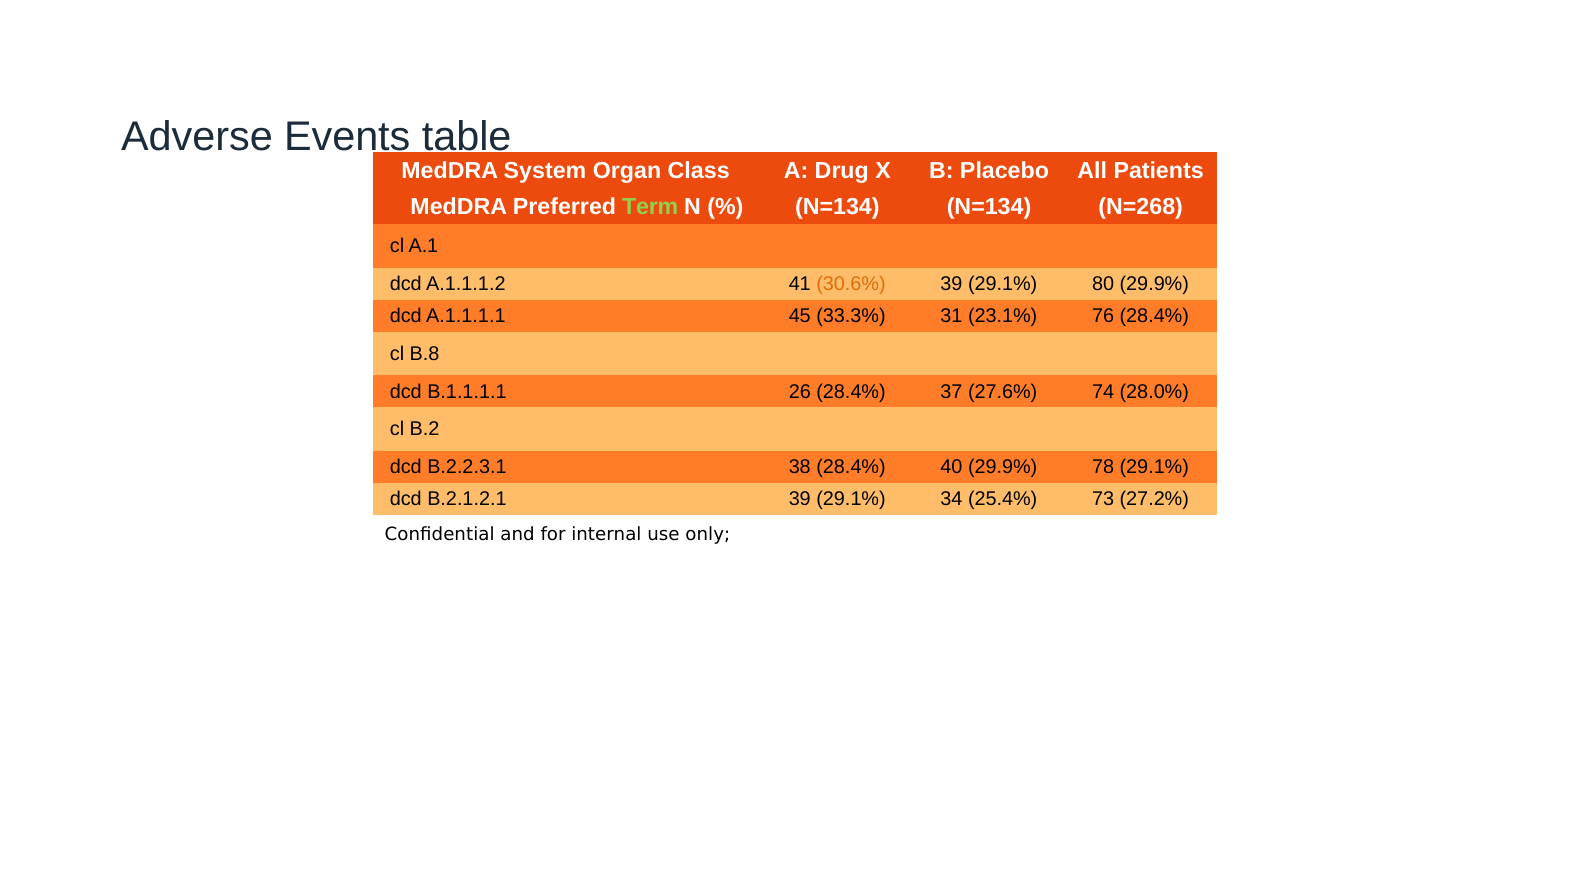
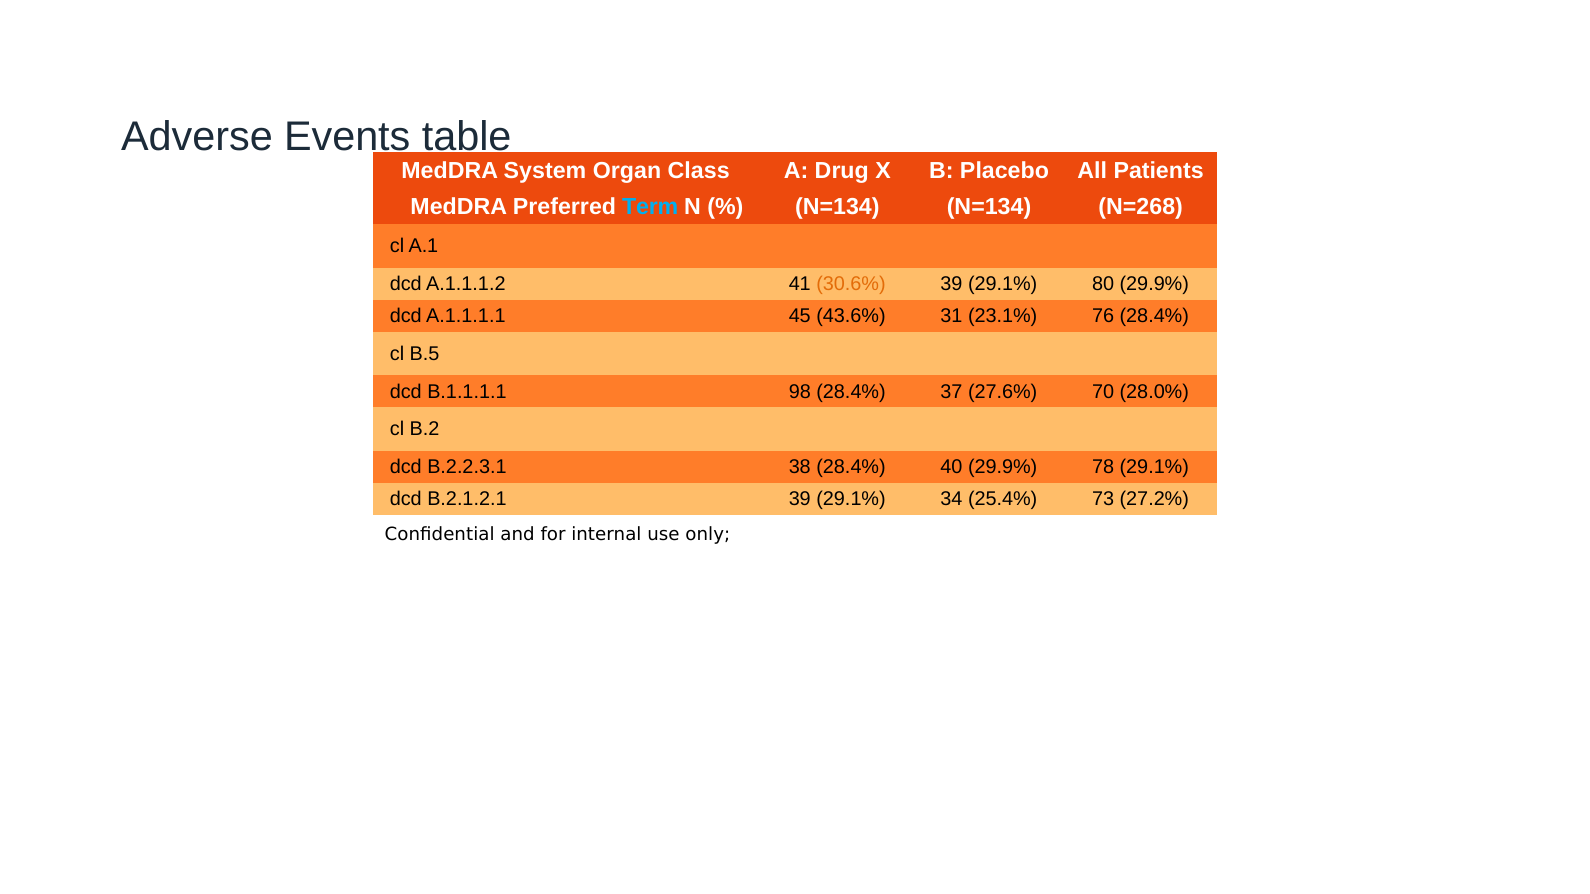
Term colour: light green -> light blue
33.3%: 33.3% -> 43.6%
B.8: B.8 -> B.5
26: 26 -> 98
74: 74 -> 70
